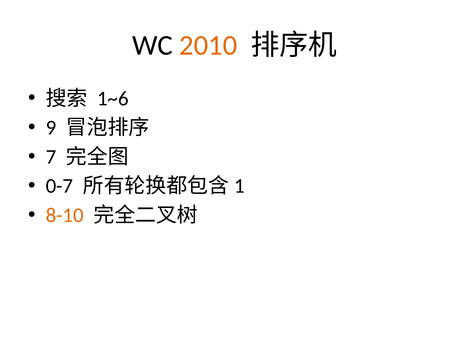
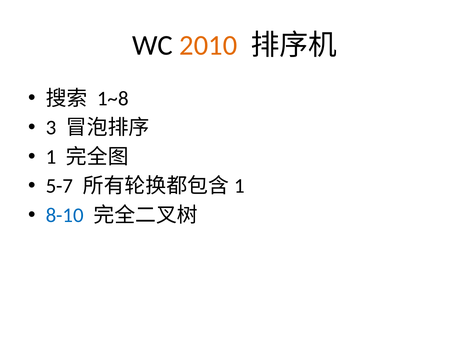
1~6: 1~6 -> 1~8
9: 9 -> 3
7: 7 -> 1
0-7: 0-7 -> 5-7
8-10 colour: orange -> blue
